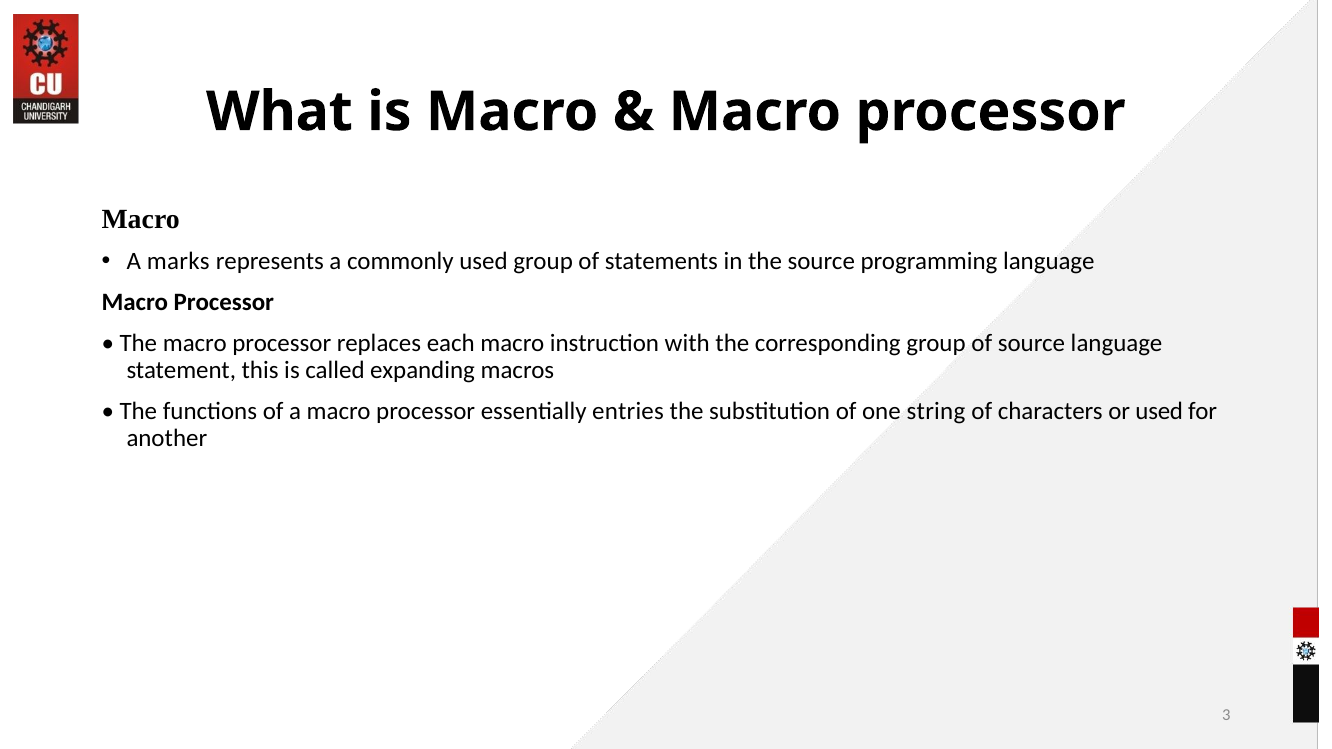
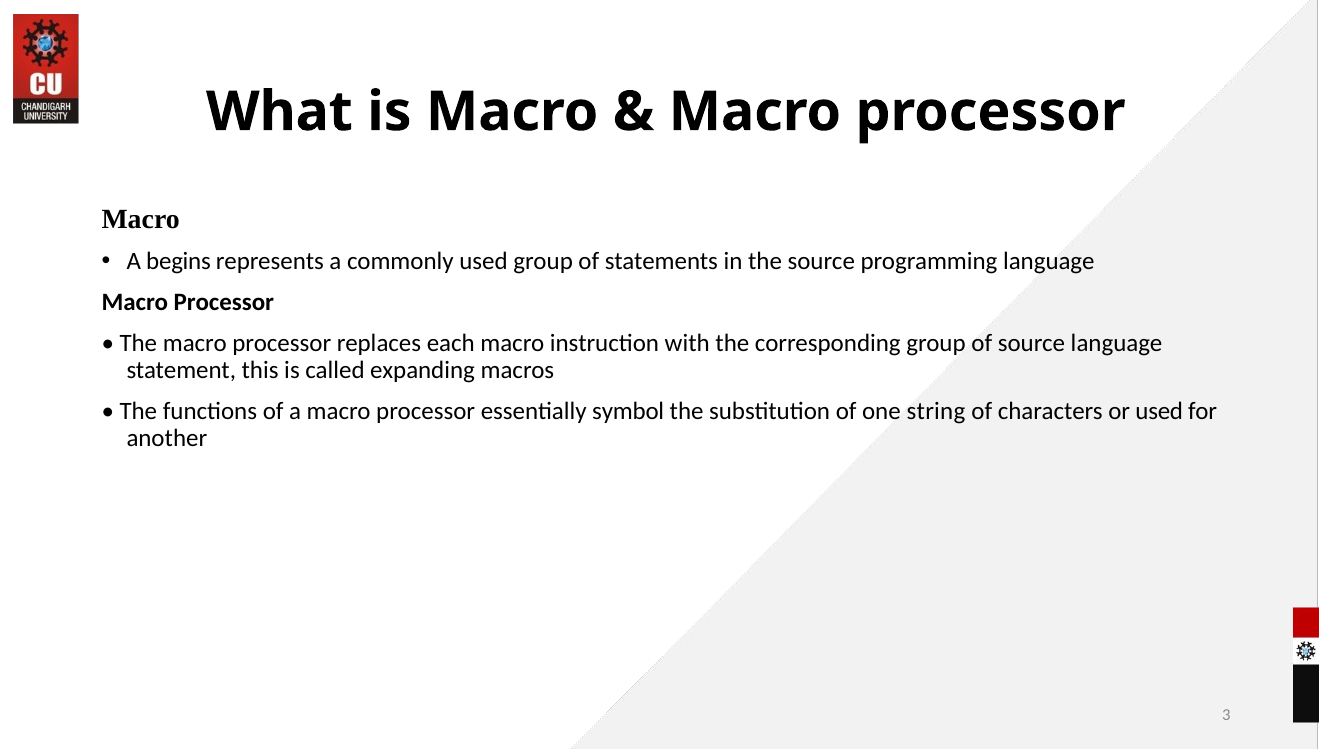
marks: marks -> begins
entries: entries -> symbol
